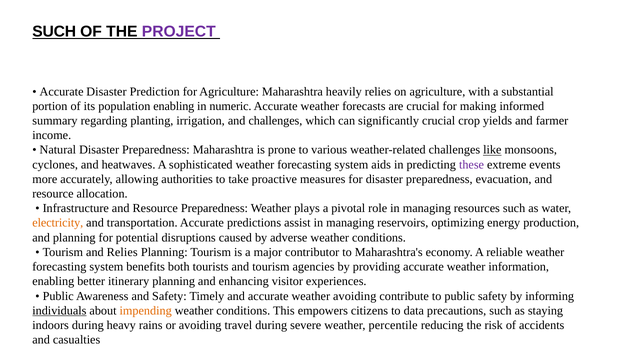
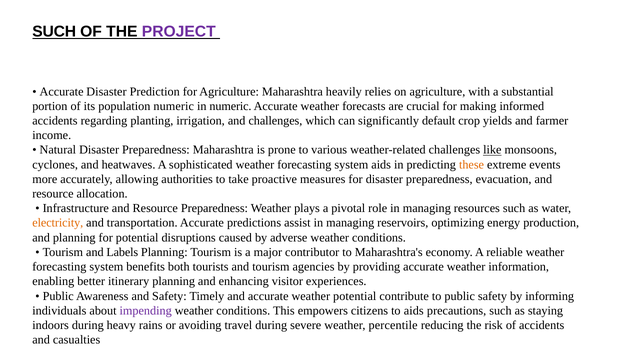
population enabling: enabling -> numeric
summary at (55, 121): summary -> accidents
significantly crucial: crucial -> default
these colour: purple -> orange
and Relies: Relies -> Labels
weather avoiding: avoiding -> potential
individuals underline: present -> none
impending colour: orange -> purple
to data: data -> aids
